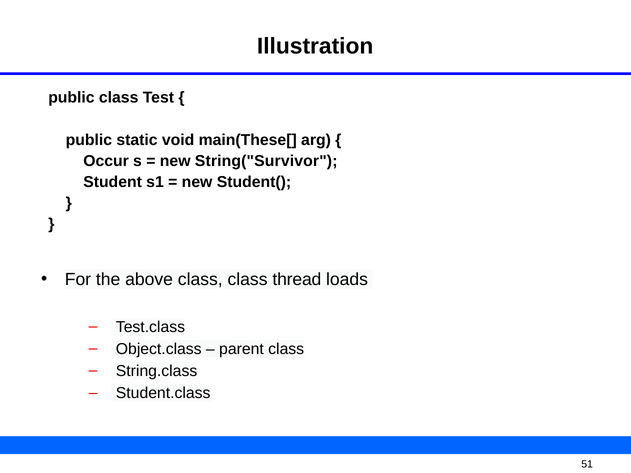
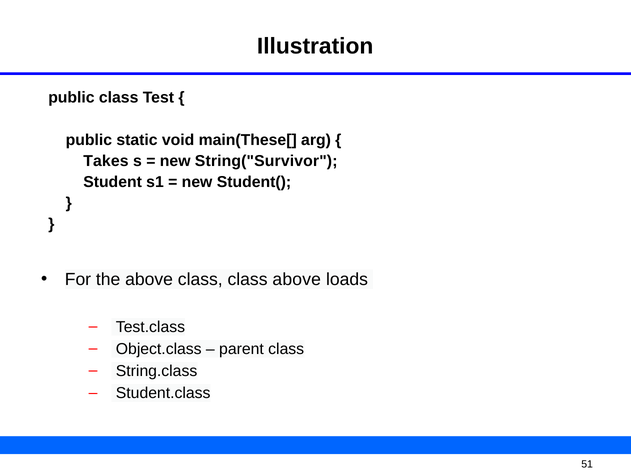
Occur: Occur -> Takes
class thread: thread -> above
